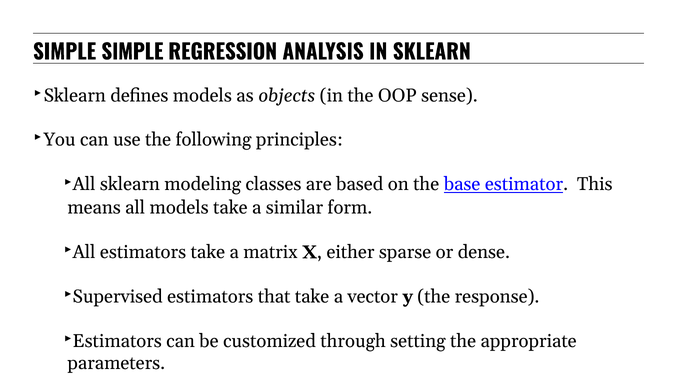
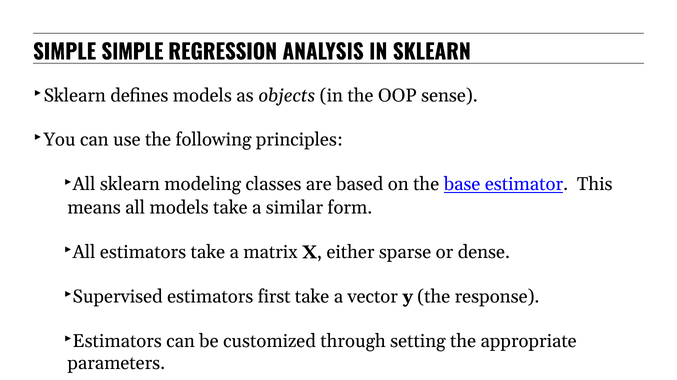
that: that -> first
